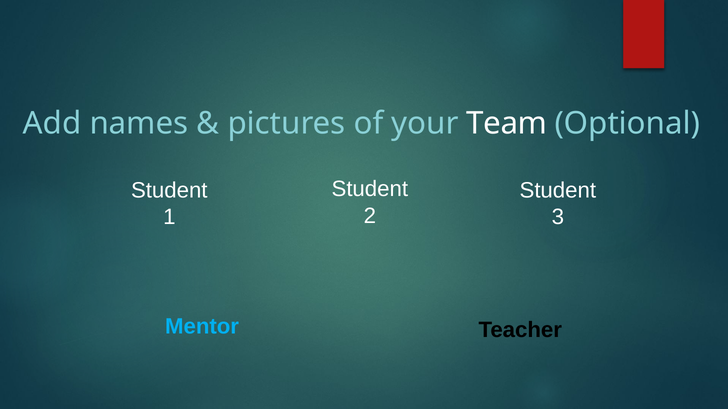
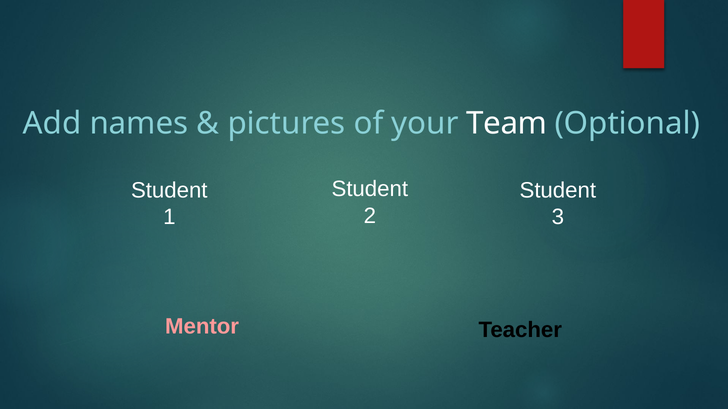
Mentor colour: light blue -> pink
